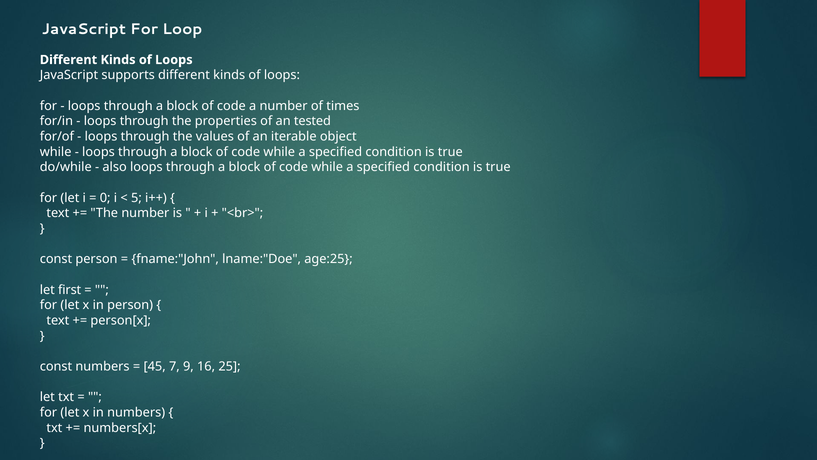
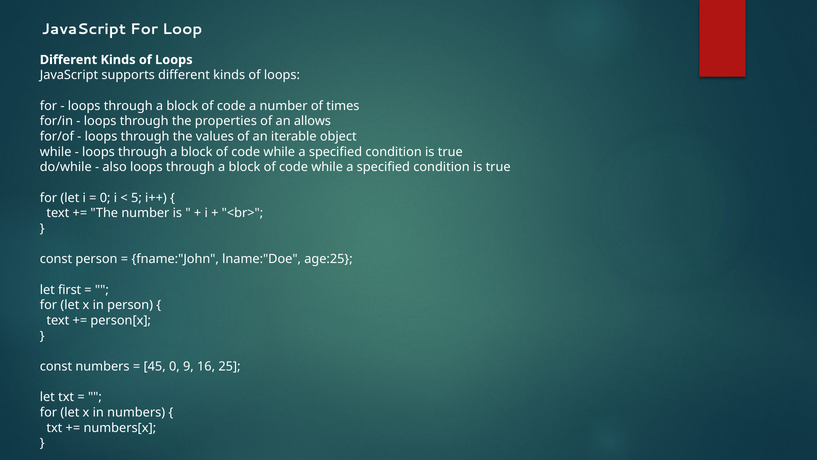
tested: tested -> allows
45 7: 7 -> 0
